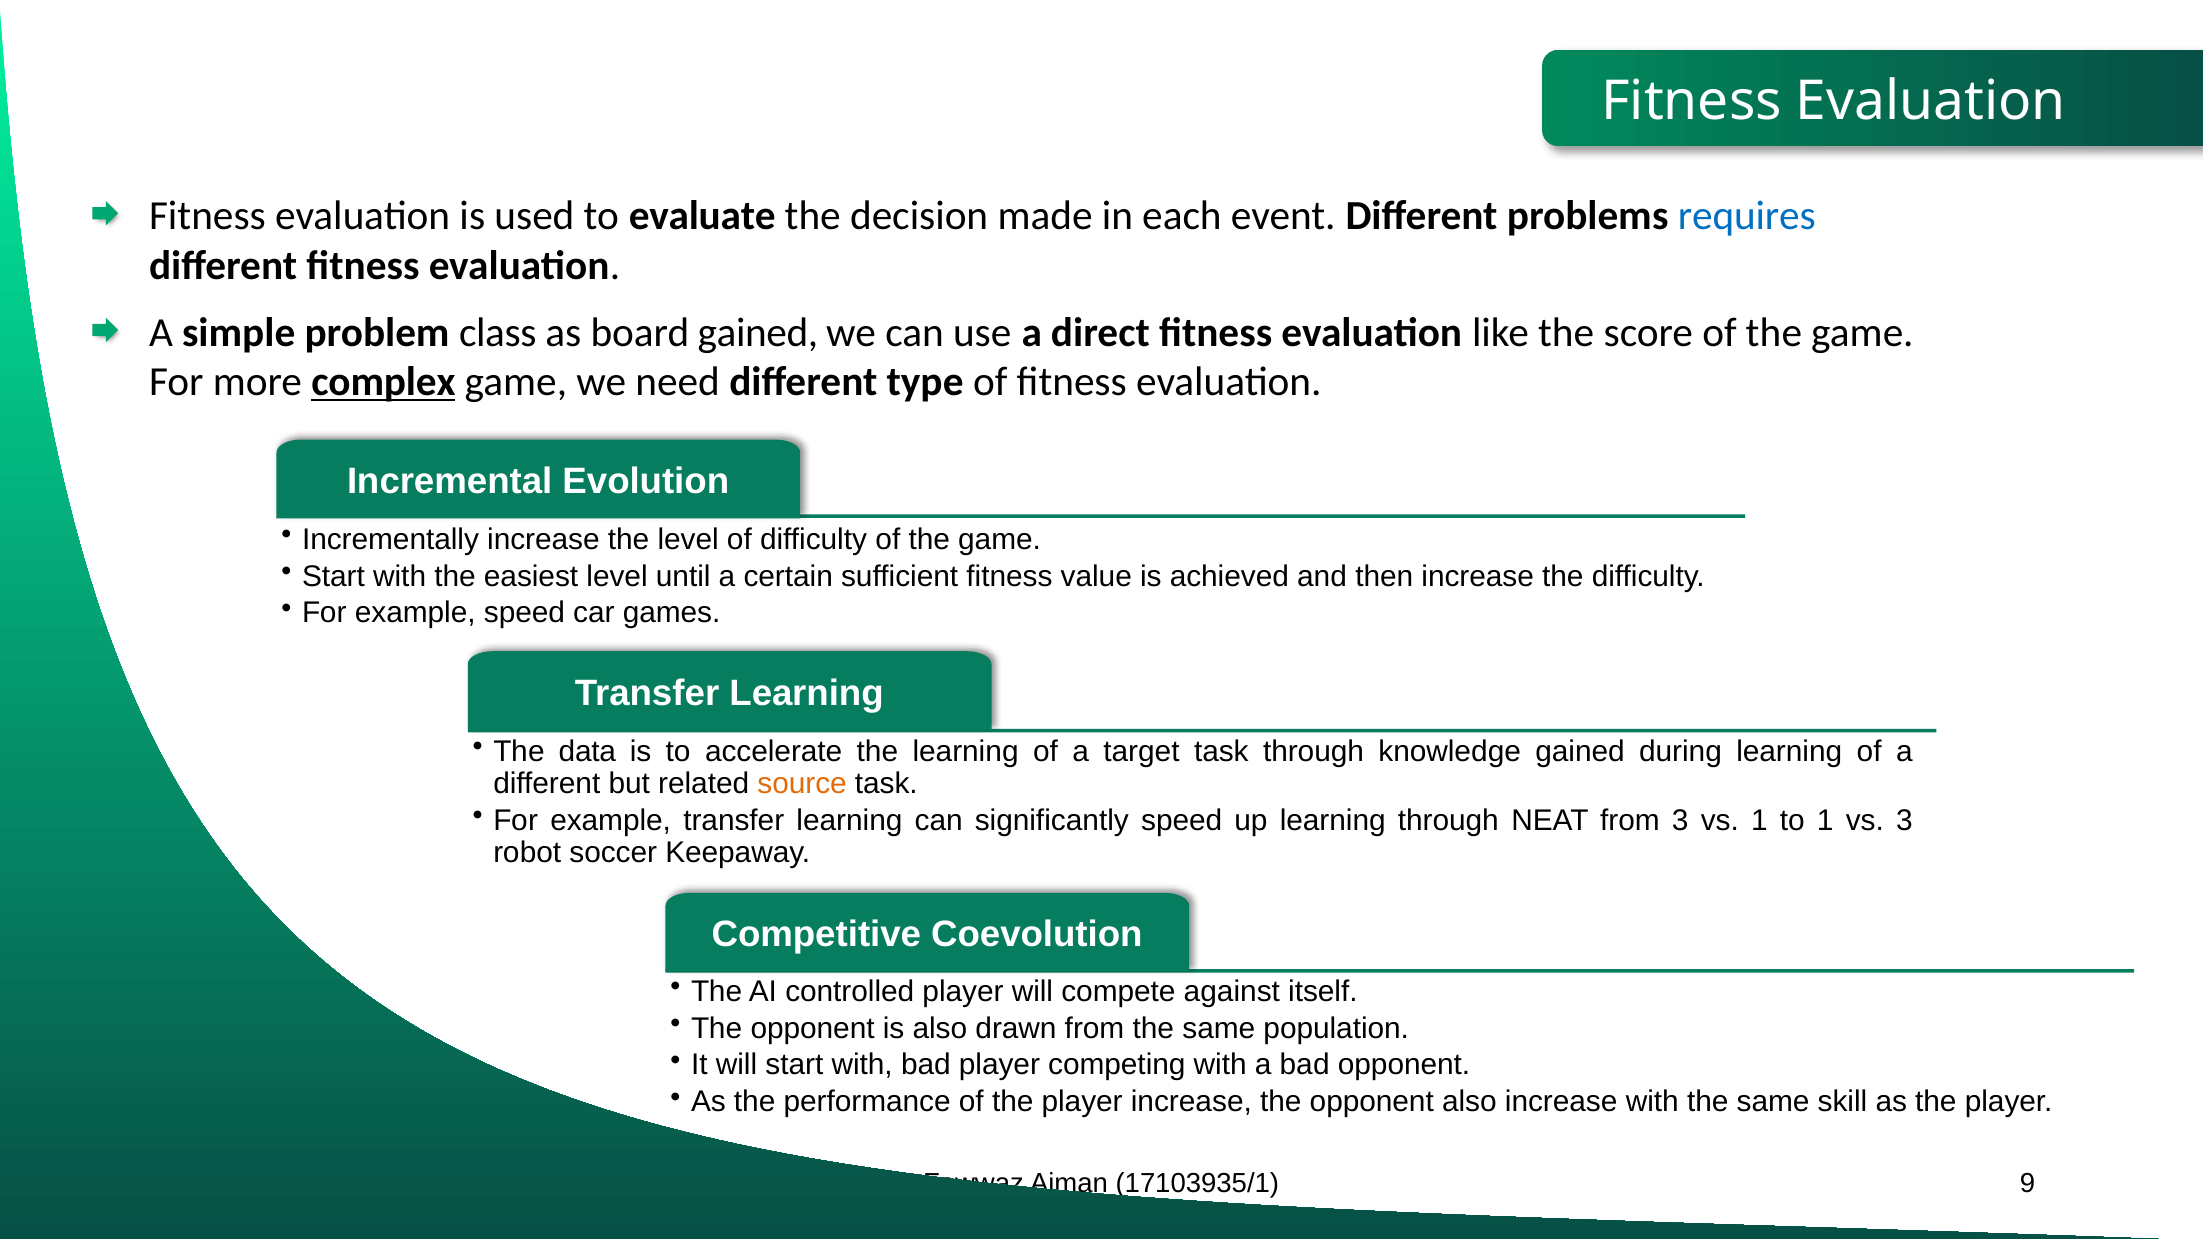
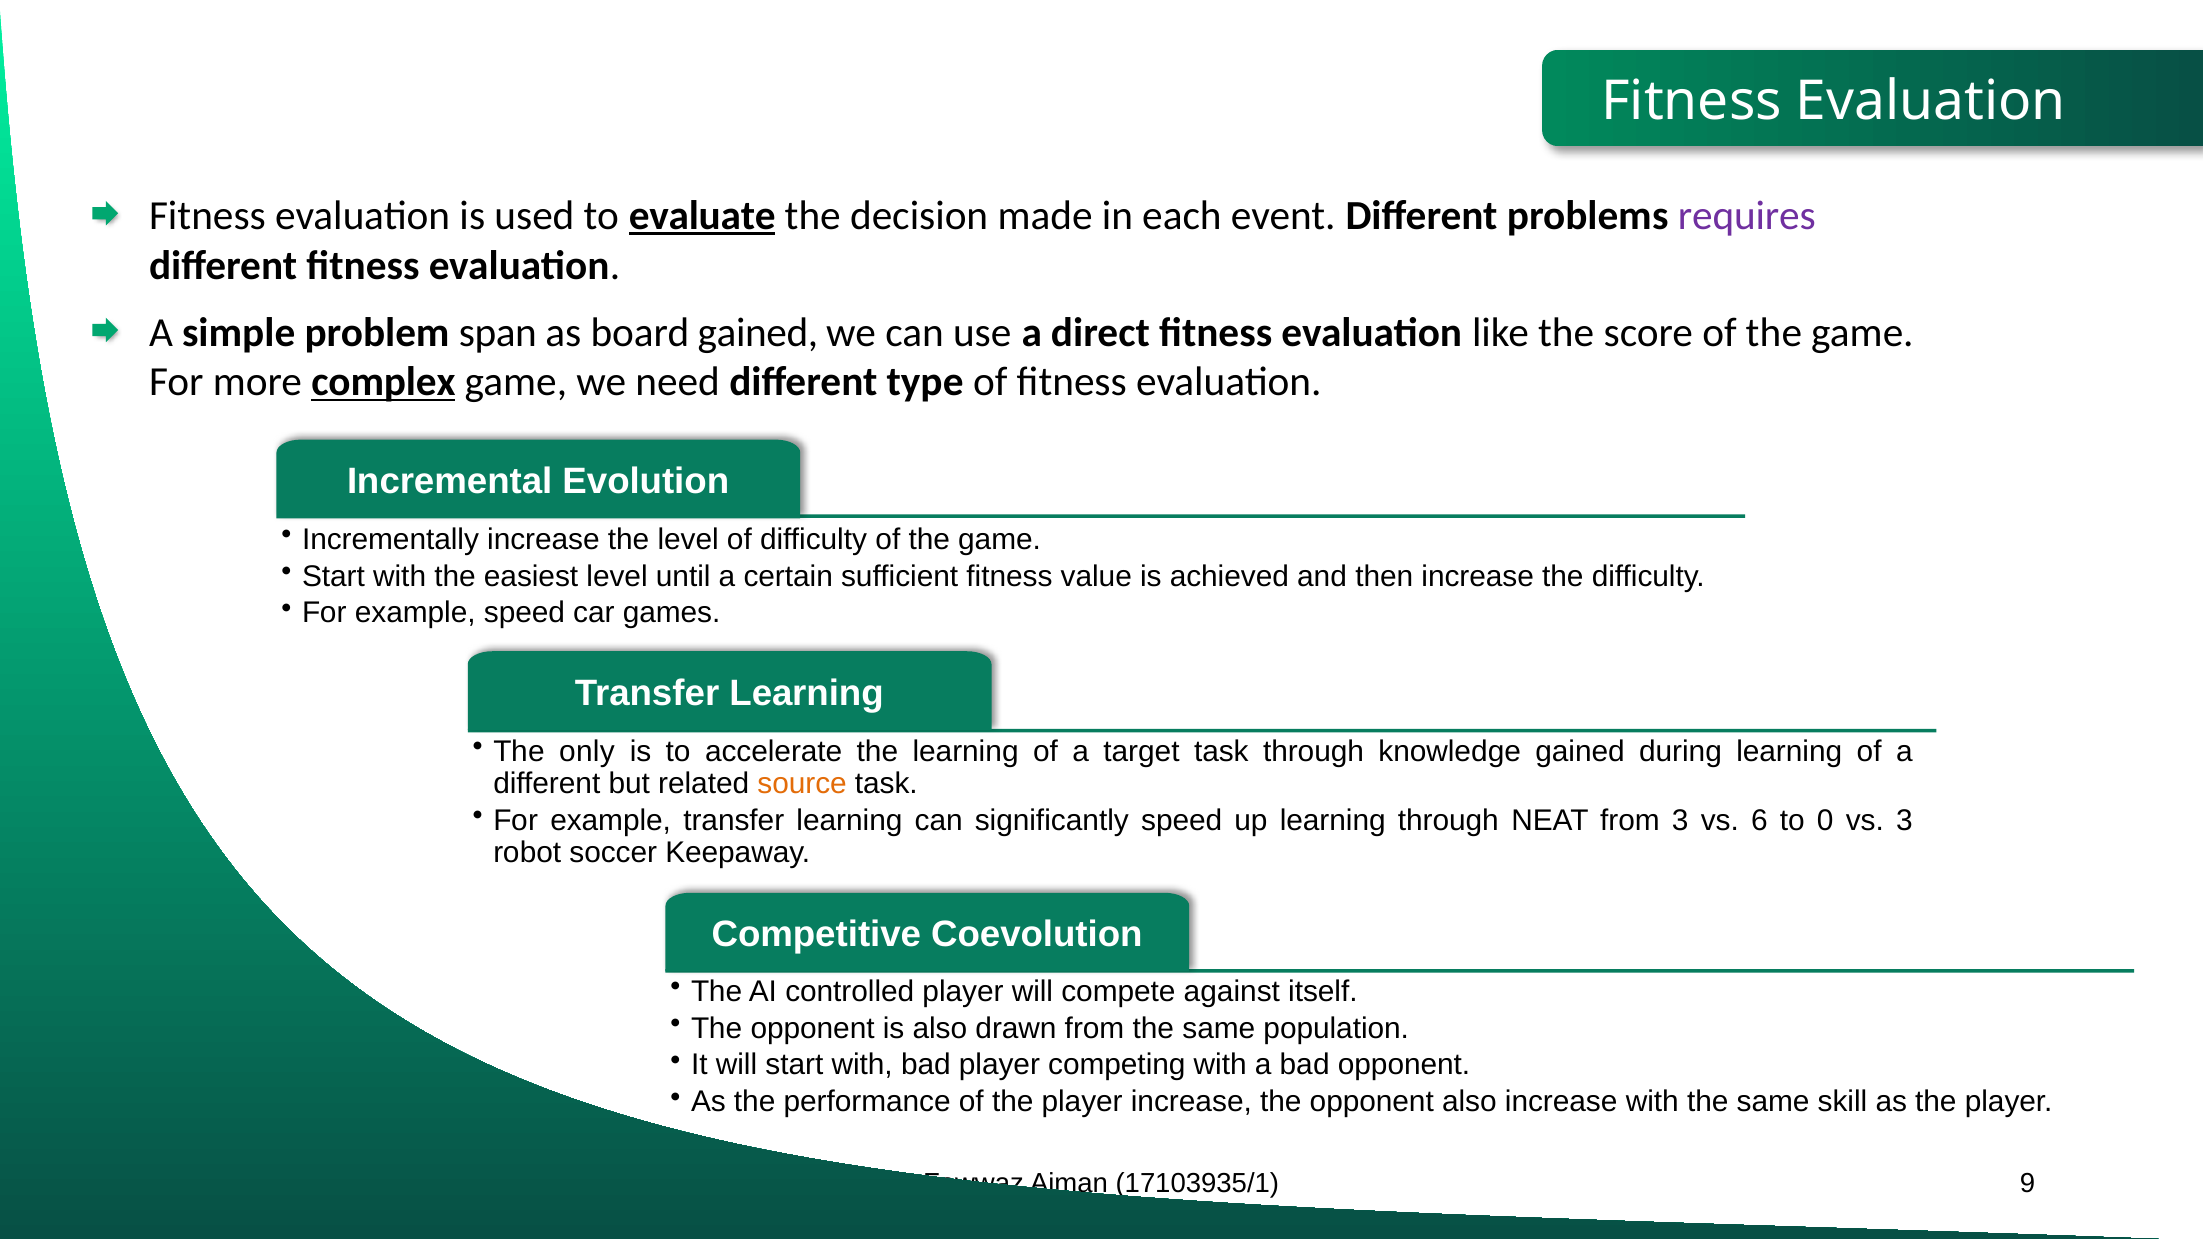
evaluate underline: none -> present
requires colour: blue -> purple
class: class -> span
data: data -> only
vs 1: 1 -> 6
to 1: 1 -> 0
